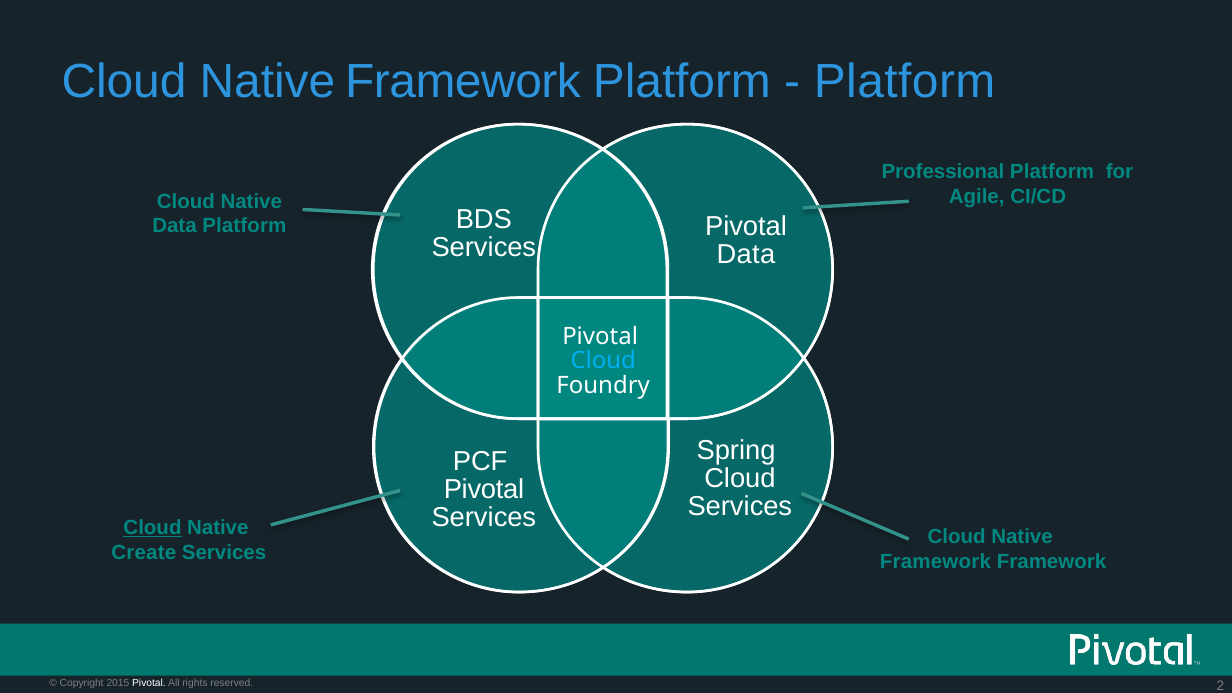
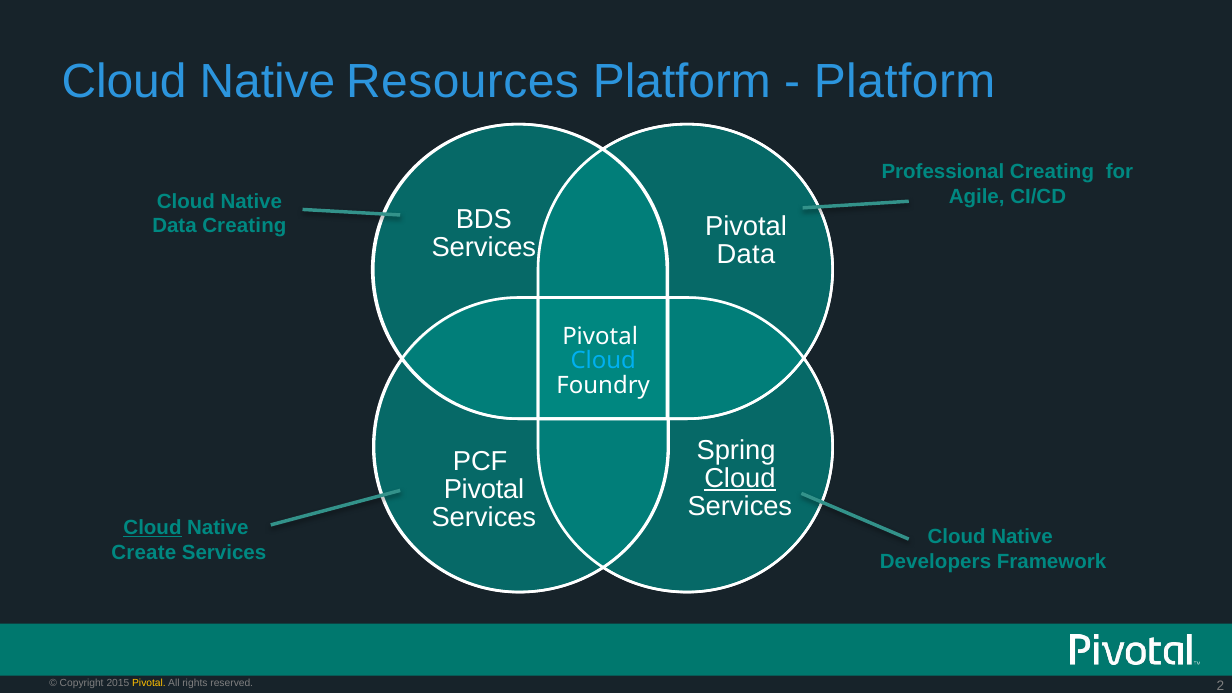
Framework at (463, 82): Framework -> Resources
Professional Platform: Platform -> Creating
Data Platform: Platform -> Creating
Cloud at (740, 479) underline: none -> present
Framework at (935, 562): Framework -> Developers
Pivotal at (149, 683) colour: white -> yellow
